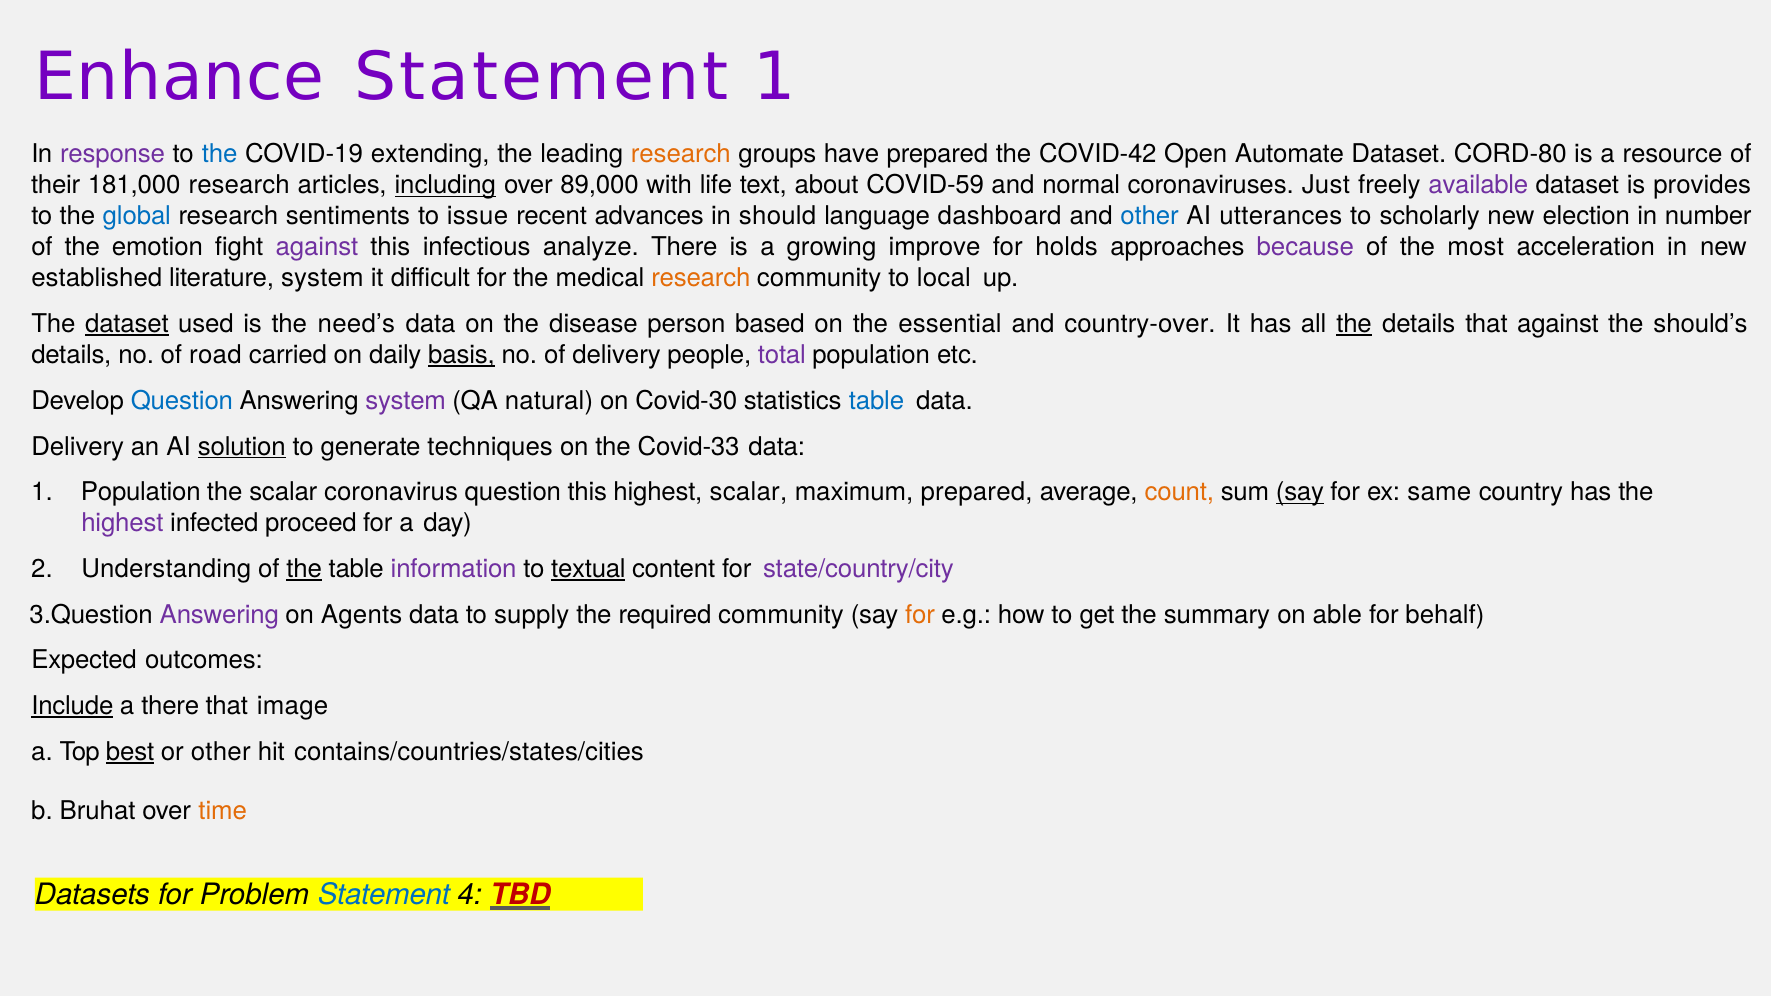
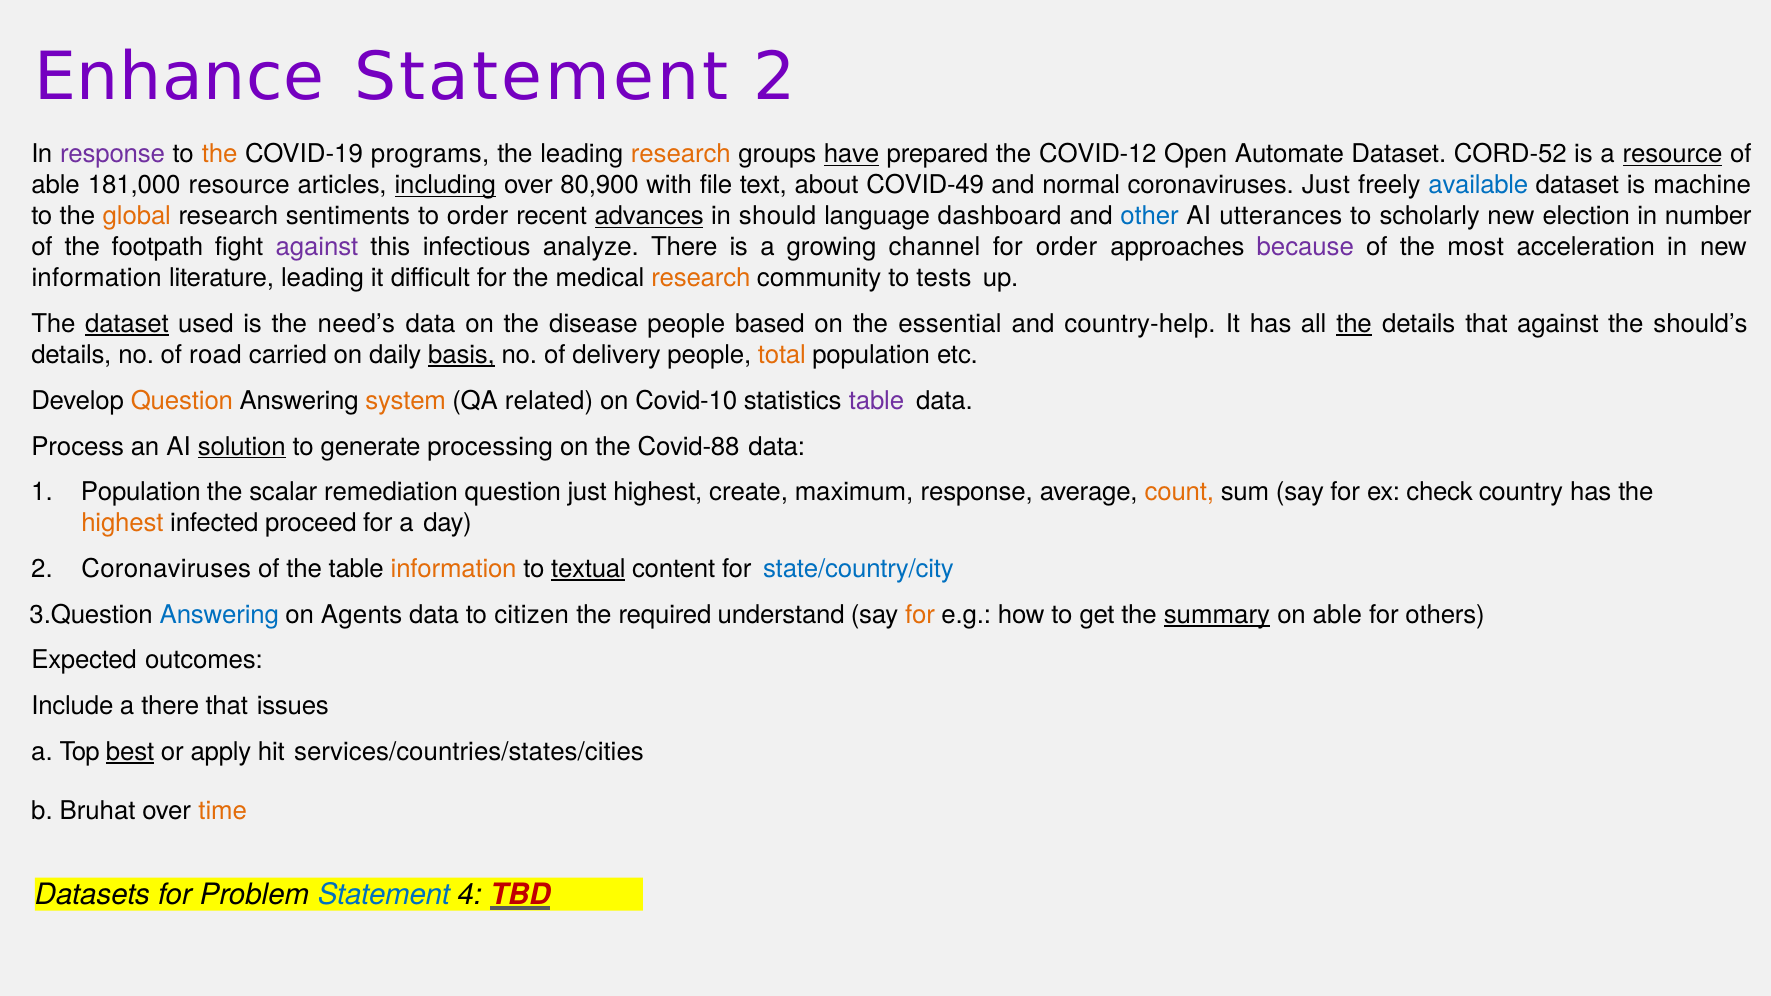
Statement 1: 1 -> 2
the at (220, 154) colour: blue -> orange
extending: extending -> programs
have underline: none -> present
COVID-42: COVID-42 -> COVID-12
CORD-80: CORD-80 -> CORD-52
resource at (1673, 154) underline: none -> present
their at (56, 185): their -> able
181,000 research: research -> resource
89,000: 89,000 -> 80,900
life: life -> file
COVID-59: COVID-59 -> COVID-49
available colour: purple -> blue
provides: provides -> machine
global colour: blue -> orange
to issue: issue -> order
advances underline: none -> present
emotion: emotion -> footpath
improve: improve -> channel
for holds: holds -> order
established at (97, 278): established -> information
literature system: system -> leading
local: local -> tests
disease person: person -> people
country-over: country-over -> country-help
total colour: purple -> orange
Question at (182, 401) colour: blue -> orange
system at (406, 401) colour: purple -> orange
natural: natural -> related
Covid-30: Covid-30 -> Covid-10
table at (876, 401) colour: blue -> purple
Delivery at (78, 447): Delivery -> Process
techniques: techniques -> processing
Covid-33: Covid-33 -> Covid-88
coronavirus: coronavirus -> remediation
question this: this -> just
highest scalar: scalar -> create
maximum prepared: prepared -> response
say at (1300, 492) underline: present -> none
same: same -> check
highest at (122, 523) colour: purple -> orange
Understanding at (166, 569): Understanding -> Coronaviruses
the at (304, 569) underline: present -> none
information at (454, 569) colour: purple -> orange
state/country/city colour: purple -> blue
Answering at (219, 615) colour: purple -> blue
supply: supply -> citizen
required community: community -> understand
summary underline: none -> present
behalf: behalf -> others
Include underline: present -> none
image: image -> issues
or other: other -> apply
contains/countries/states/cities: contains/countries/states/cities -> services/countries/states/cities
